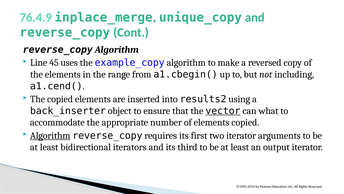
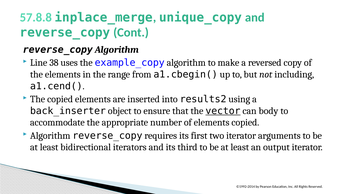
76.4.9: 76.4.9 -> 57.8.8
45: 45 -> 38
what: what -> body
Algorithm at (50, 135) underline: present -> none
